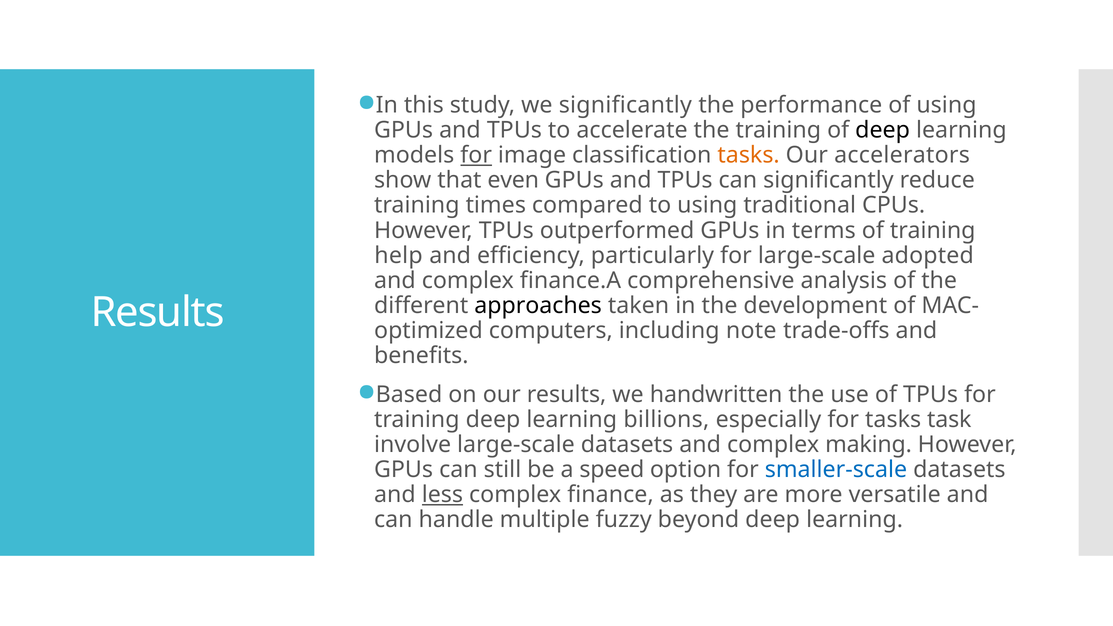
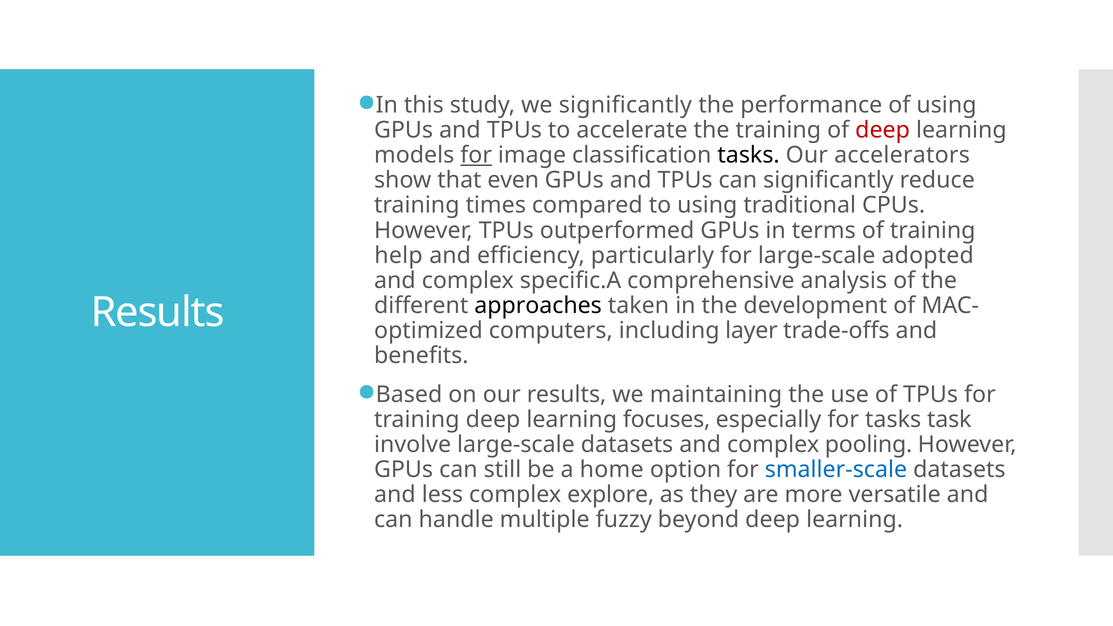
deep at (883, 130) colour: black -> red
tasks at (749, 155) colour: orange -> black
finance.A: finance.A -> specific.A
note: note -> layer
handwritten: handwritten -> maintaining
billions: billions -> focuses
making: making -> pooling
speed: speed -> home
less underline: present -> none
finance: finance -> explore
